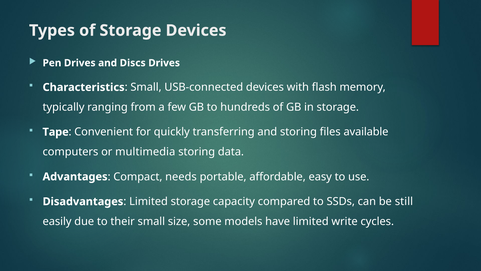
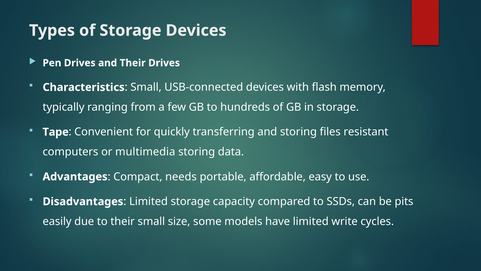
and Discs: Discs -> Their
available: available -> resistant
still: still -> pits
